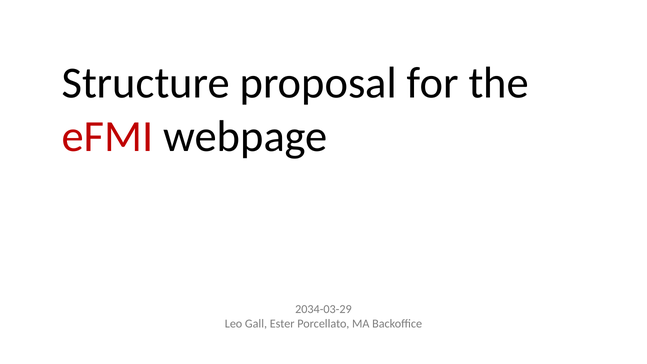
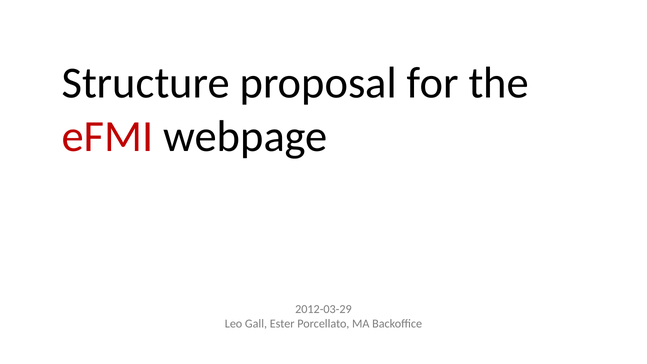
2034-03-29: 2034-03-29 -> 2012-03-29
